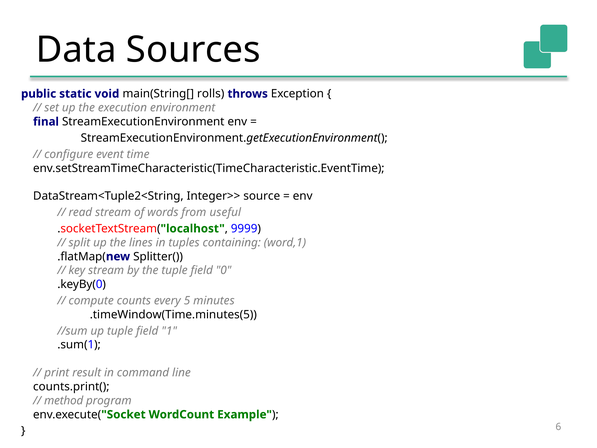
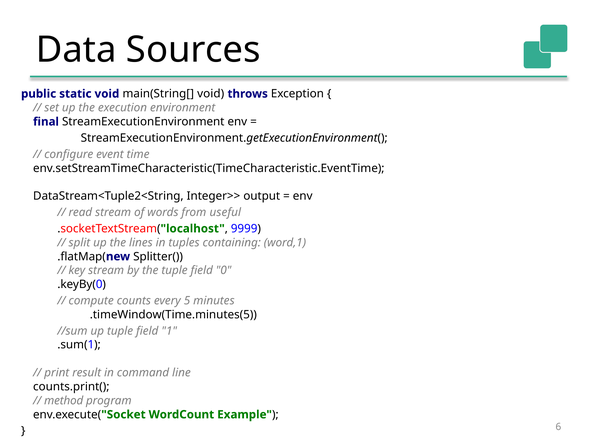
main(String[ rolls: rolls -> void
source: source -> output
